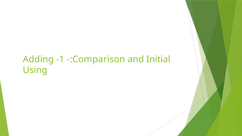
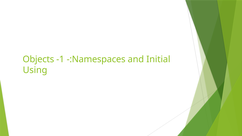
Adding: Adding -> Objects
-:Comparison: -:Comparison -> -:Namespaces
